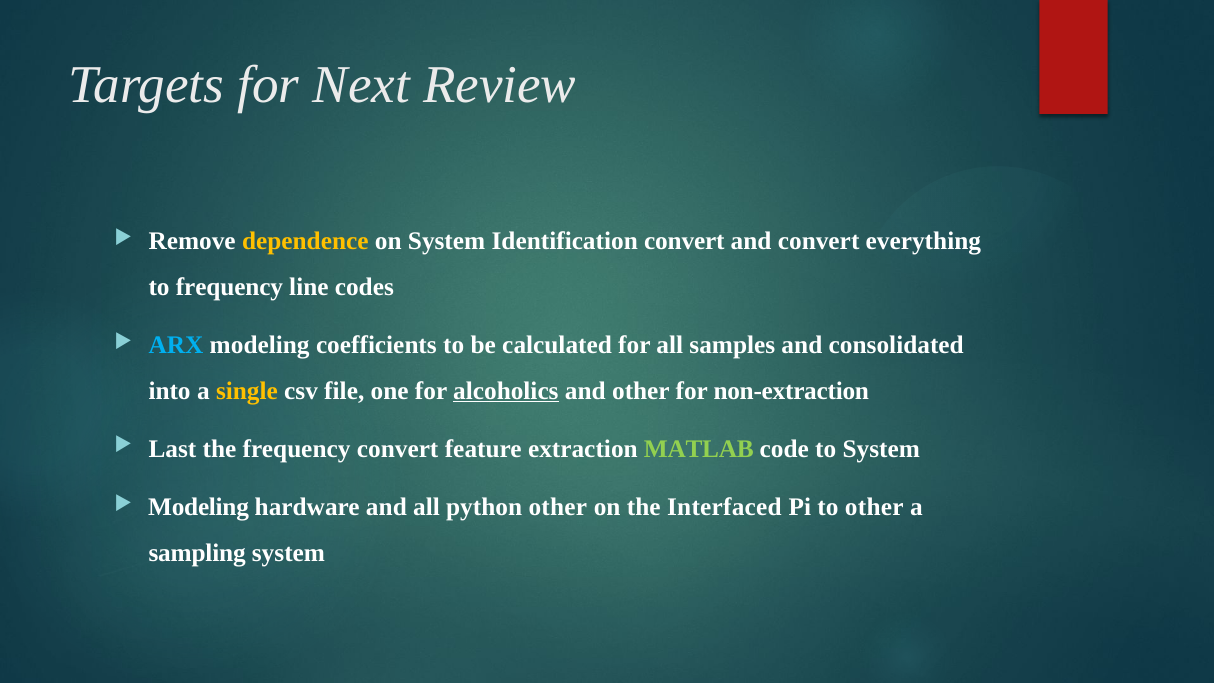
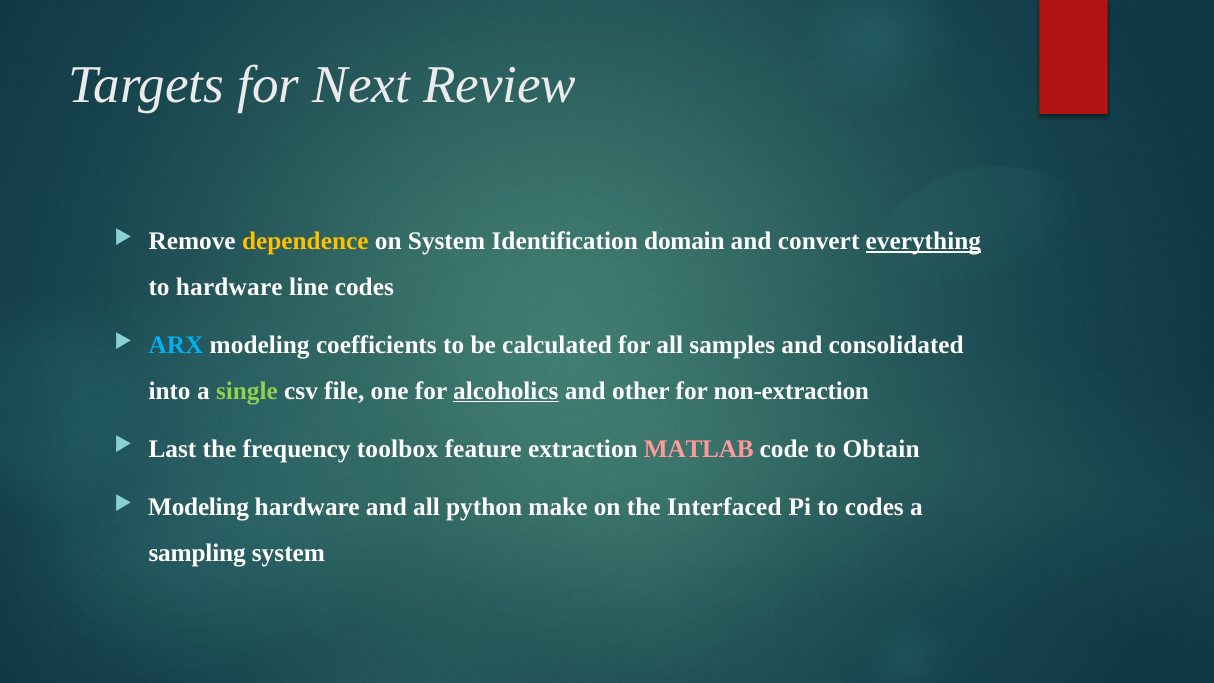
Identification convert: convert -> domain
everything underline: none -> present
to frequency: frequency -> hardware
single colour: yellow -> light green
frequency convert: convert -> toolbox
MATLAB colour: light green -> pink
to System: System -> Obtain
python other: other -> make
to other: other -> codes
